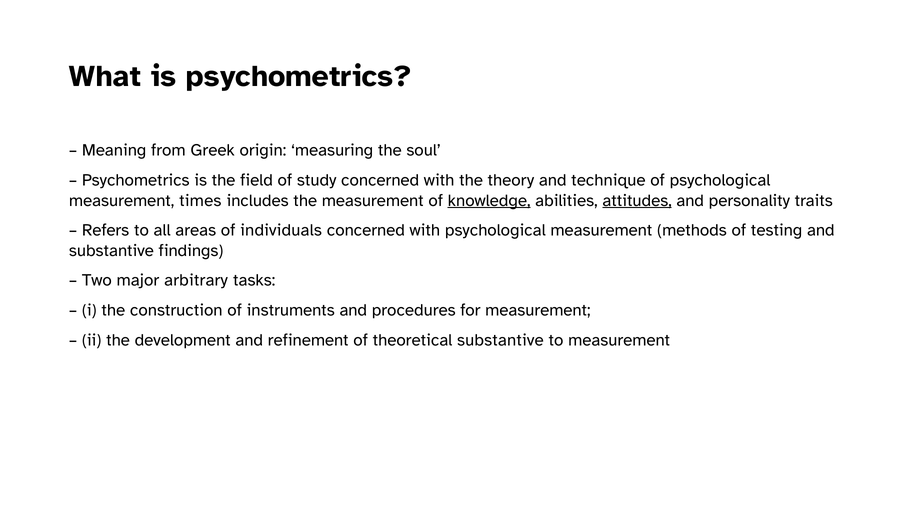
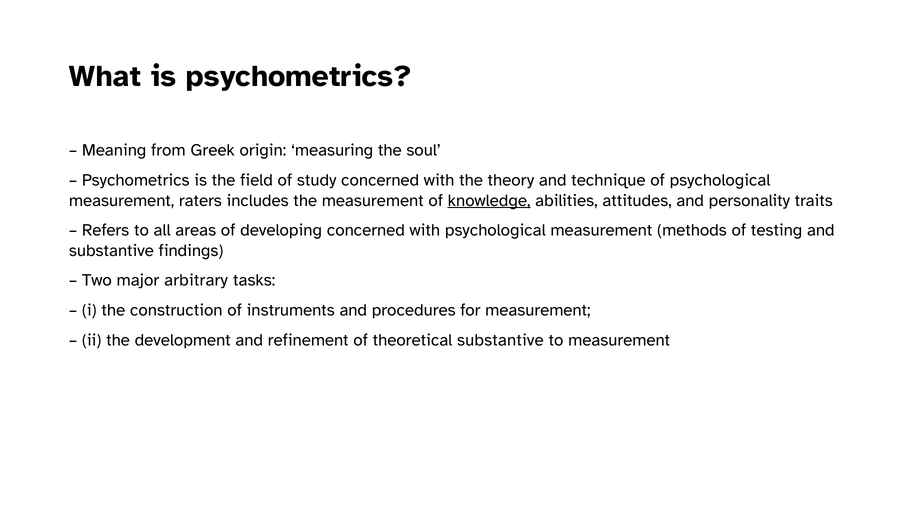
times: times -> raters
attitudes underline: present -> none
individuals: individuals -> developing
